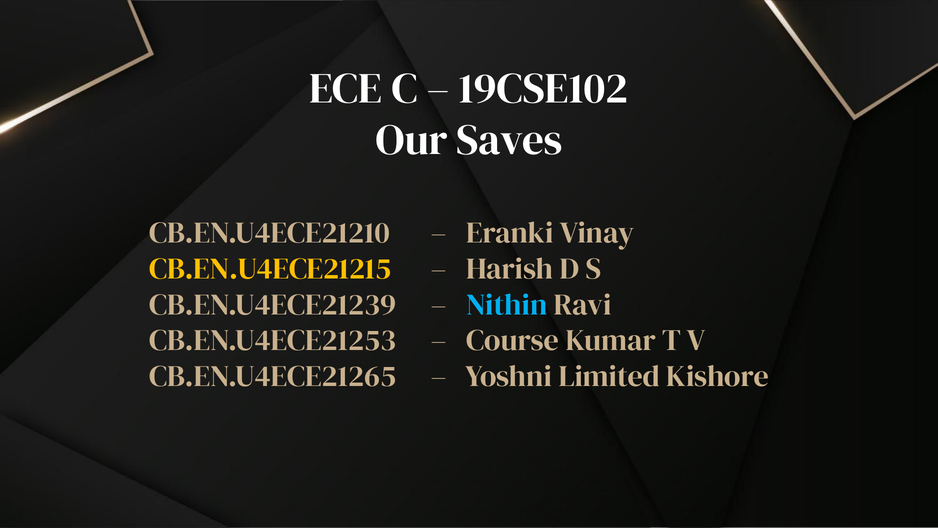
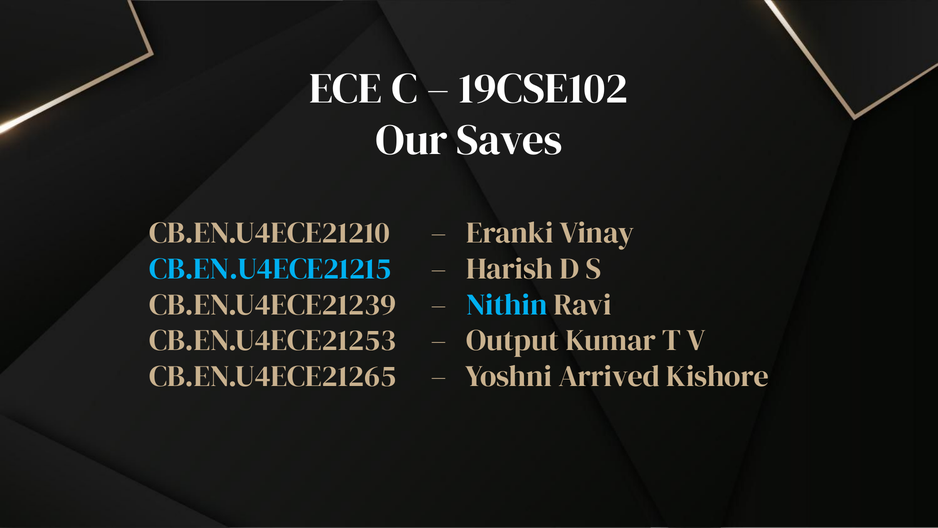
CB.EN.U4ECE21215 colour: yellow -> light blue
Course: Course -> Output
Limited: Limited -> Arrived
